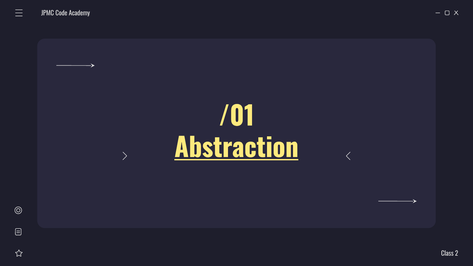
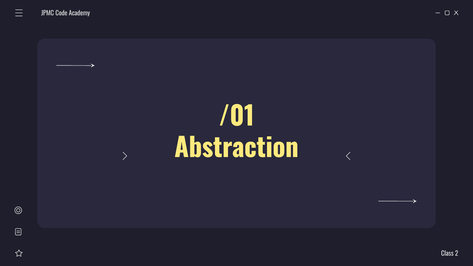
Abstraction underline: present -> none
